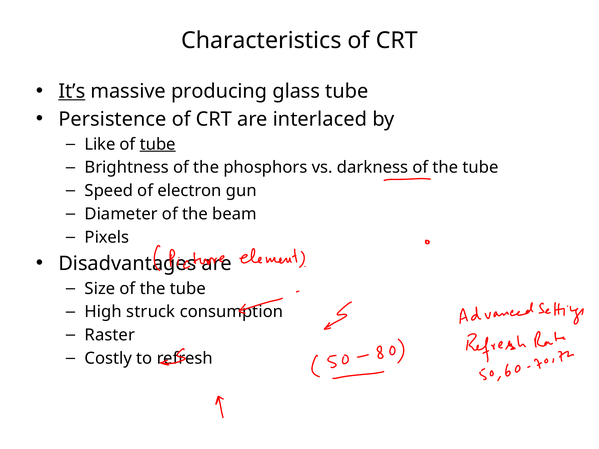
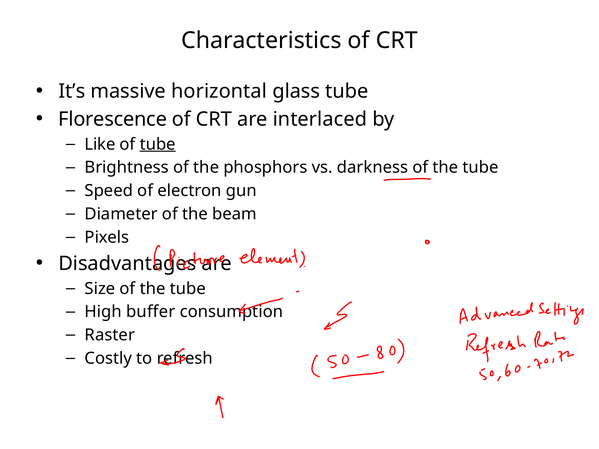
It’s underline: present -> none
producing: producing -> horizontal
Persistence: Persistence -> Florescence
struck: struck -> buffer
